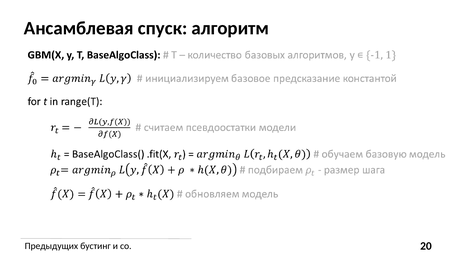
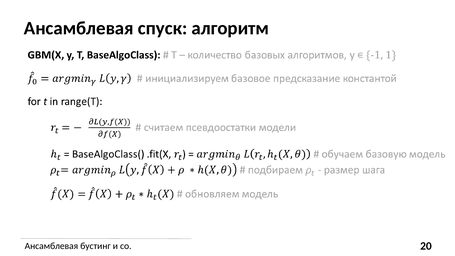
Предыдущих at (51, 246): Предыдущих -> Ансамблевая
